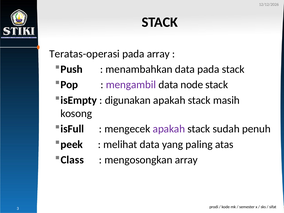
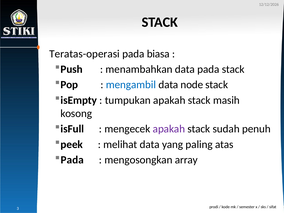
pada array: array -> biasa
mengambil colour: purple -> blue
digunakan: digunakan -> tumpukan
Class at (72, 160): Class -> Pada
